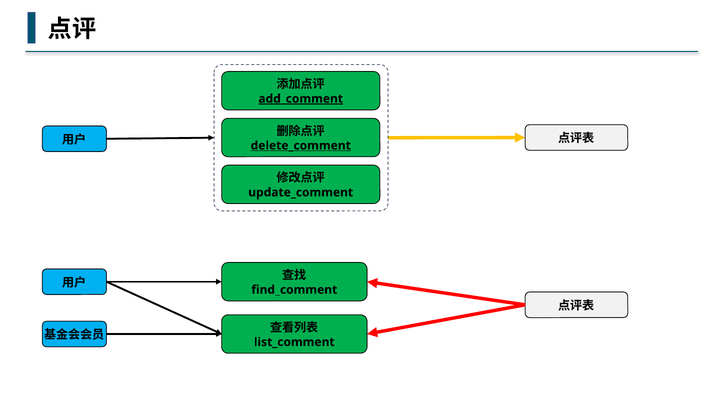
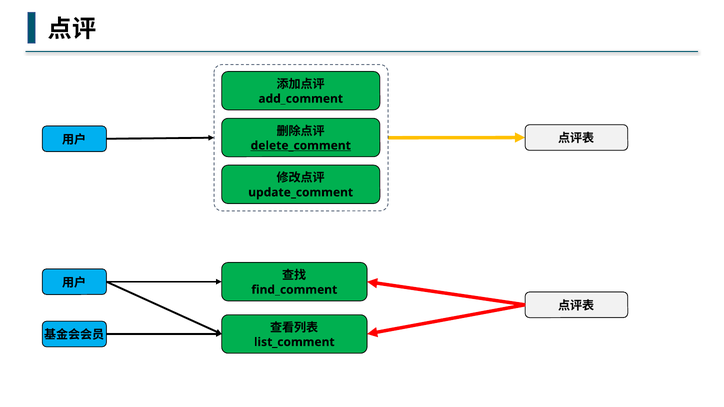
add_comment underline: present -> none
